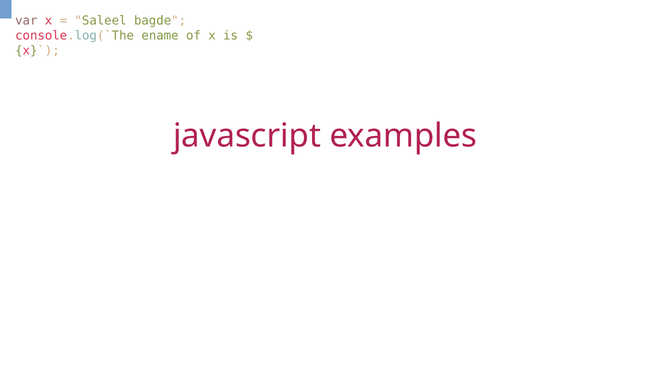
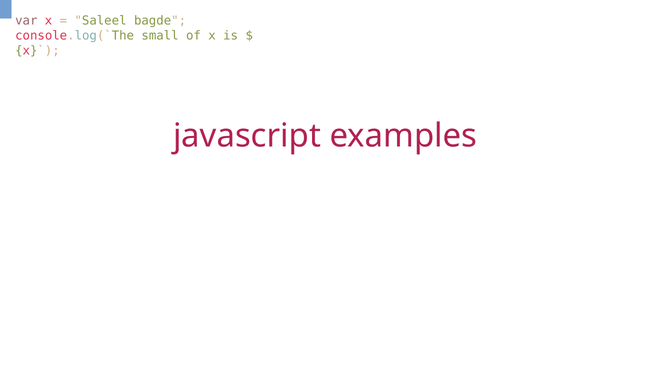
ename: ename -> small
